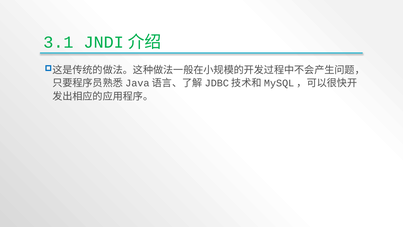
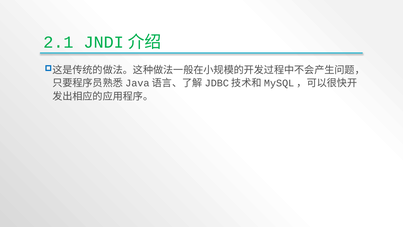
3.1: 3.1 -> 2.1
